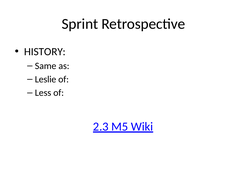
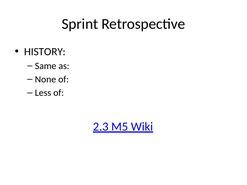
Leslie: Leslie -> None
